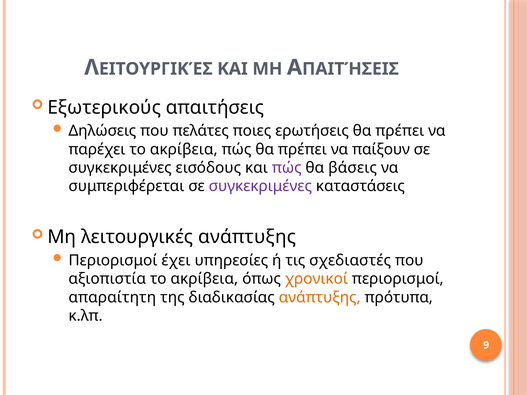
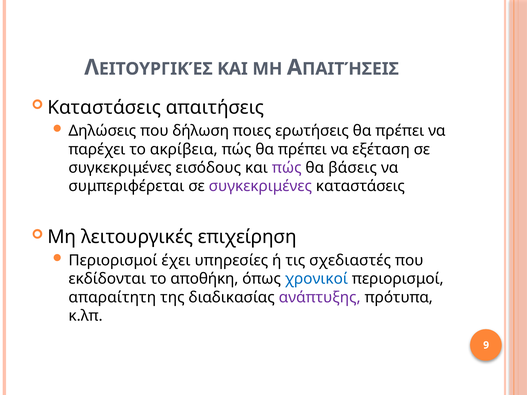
Εξωτερικούς at (104, 108): Εξωτερικούς -> Καταστάσεις
πελάτες: πελάτες -> δήλωση
παίξουν: παίξουν -> εξέταση
λειτουργικές ανάπτυξης: ανάπτυξης -> επιχείρηση
αξιοπιστία: αξιοπιστία -> εκδίδονται
ακρίβεια at (204, 279): ακρίβεια -> αποθήκη
χρονικοί colour: orange -> blue
ανάπτυξης at (320, 297) colour: orange -> purple
